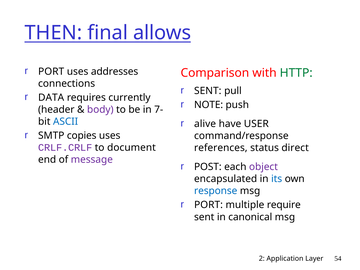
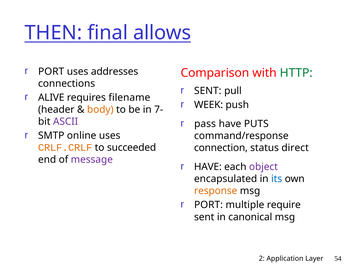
DATA: DATA -> ALIVE
currently: currently -> filename
NOTE: NOTE -> WEEK
body colour: purple -> orange
ASCII colour: blue -> purple
alive: alive -> pass
USER: USER -> PUTS
copies: copies -> online
CRLF.CRLF colour: purple -> orange
document: document -> succeeded
references: references -> connection
POST at (208, 167): POST -> HAVE
response colour: blue -> orange
